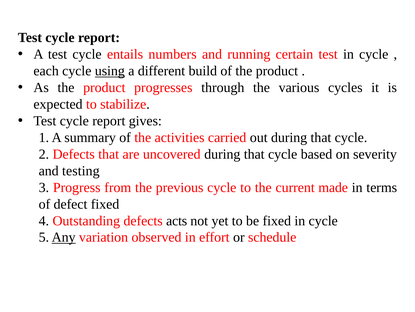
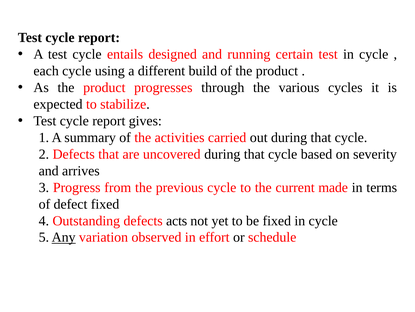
numbers: numbers -> designed
using underline: present -> none
testing: testing -> arrives
